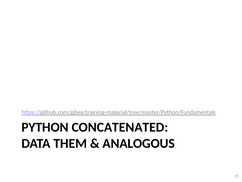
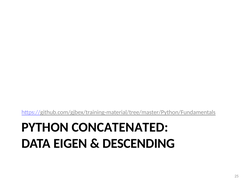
THEM: THEM -> EIGEN
ANALOGOUS: ANALOGOUS -> DESCENDING
